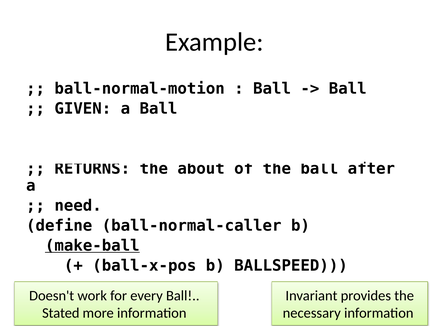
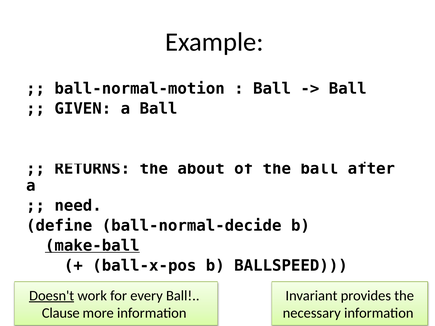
ball-normal-caller: ball-normal-caller -> ball-normal-decide
Doesn't underline: none -> present
Stated: Stated -> Clause
